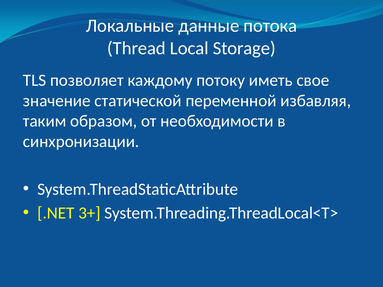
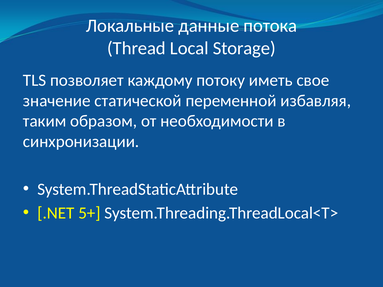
3+: 3+ -> 5+
